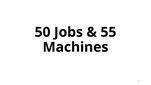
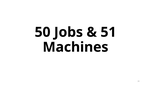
55: 55 -> 51
